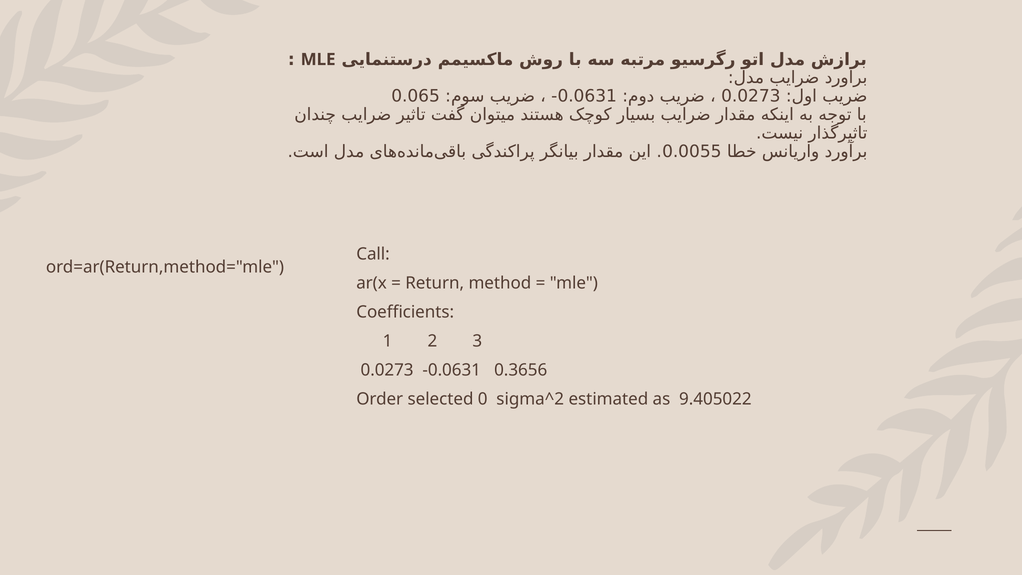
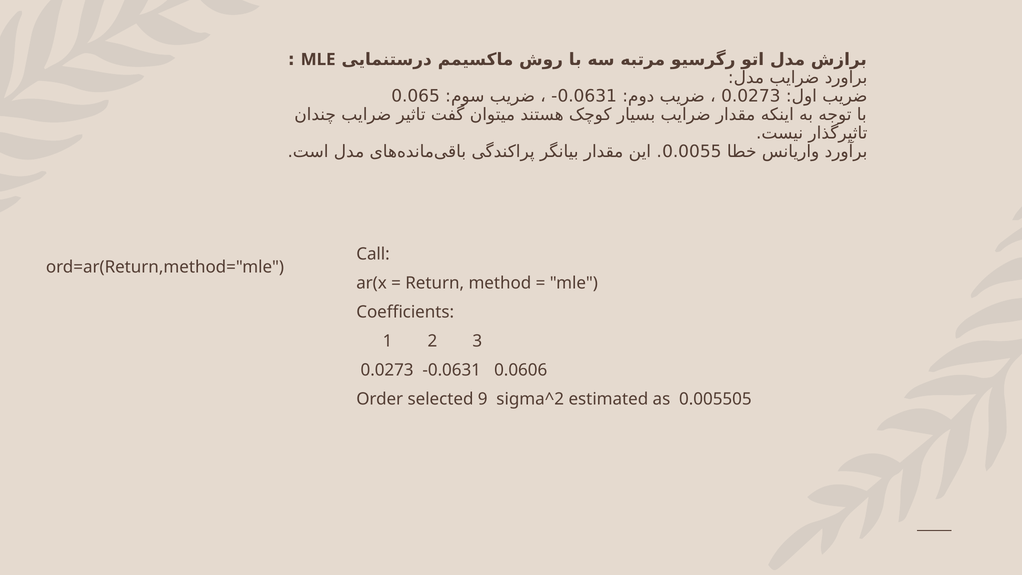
0.3656: 0.3656 -> 0.0606
0: 0 -> 9
9.405022: 9.405022 -> 0.005505
